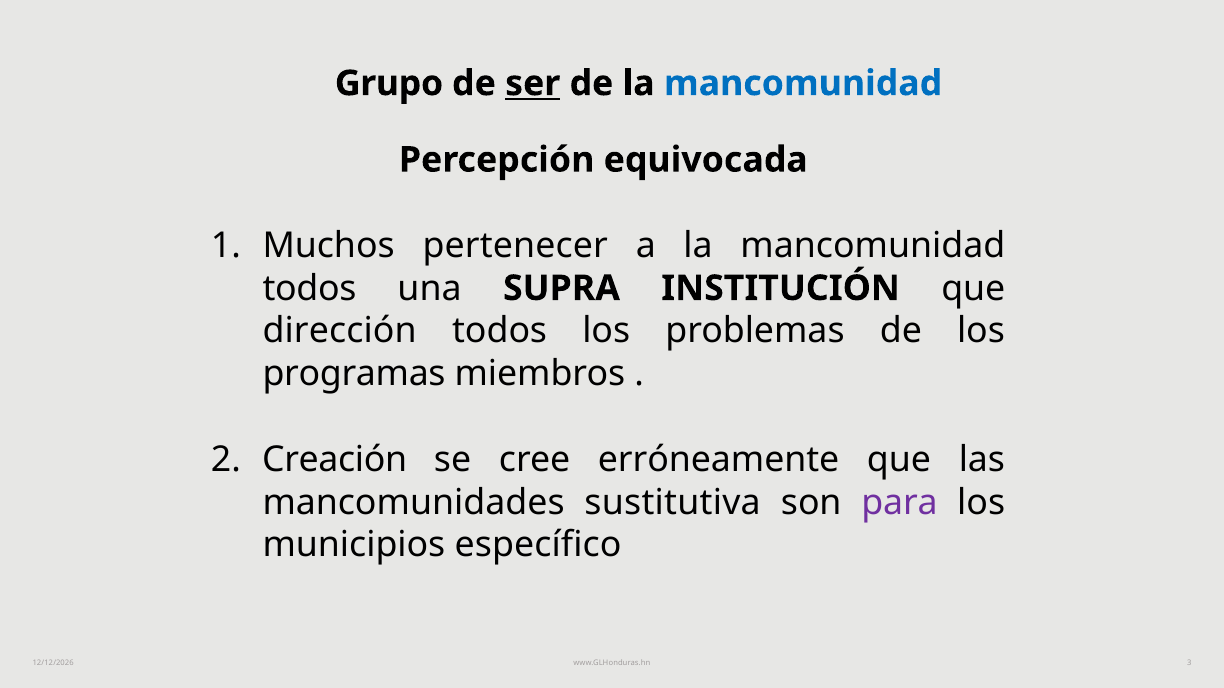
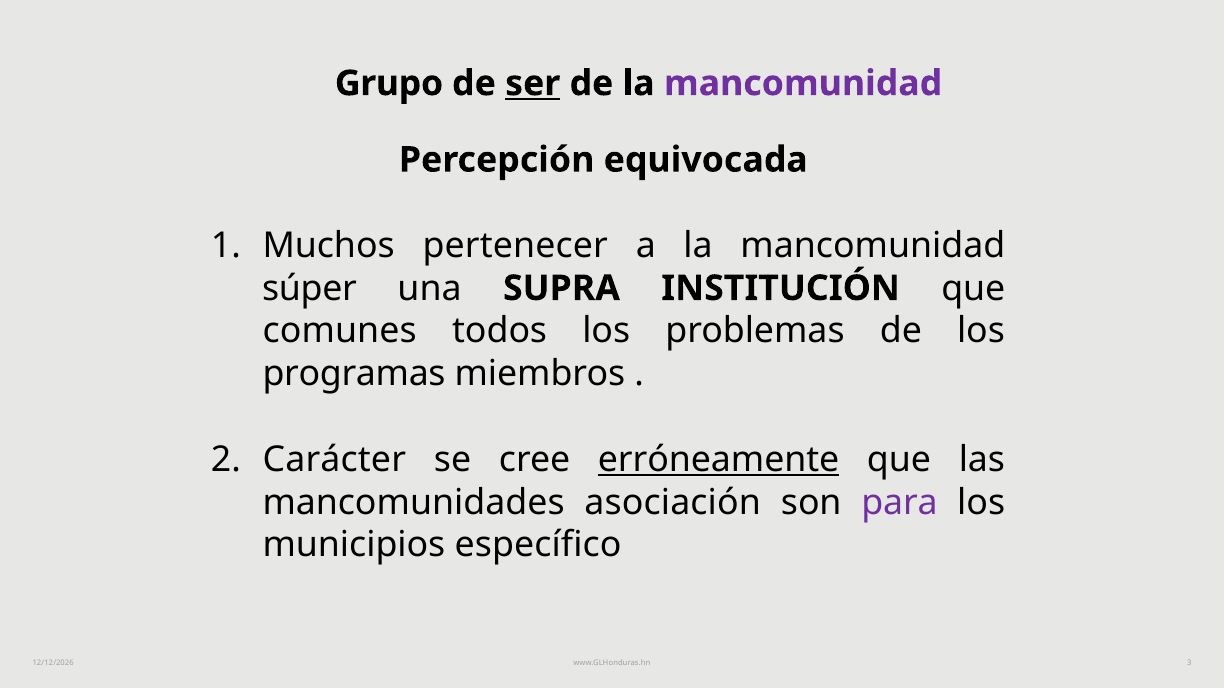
mancomunidad at (803, 83) colour: blue -> purple
todos at (310, 288): todos -> súper
dirección: dirección -> comunes
Creación: Creación -> Carácter
erróneamente underline: none -> present
sustitutiva: sustitutiva -> asociación
